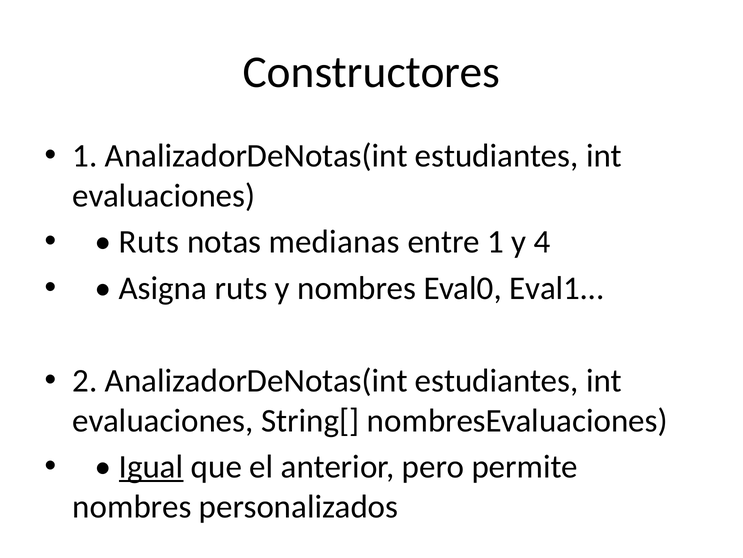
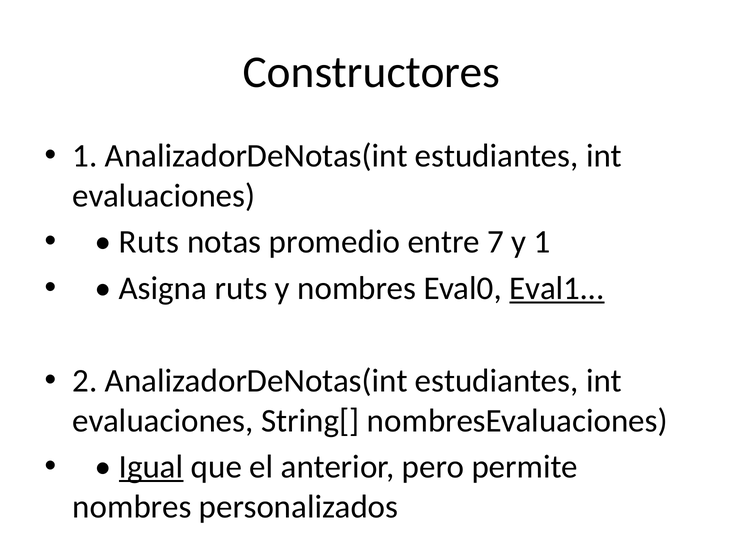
medianas: medianas -> promedio
entre 1: 1 -> 7
y 4: 4 -> 1
Eval1 underline: none -> present
